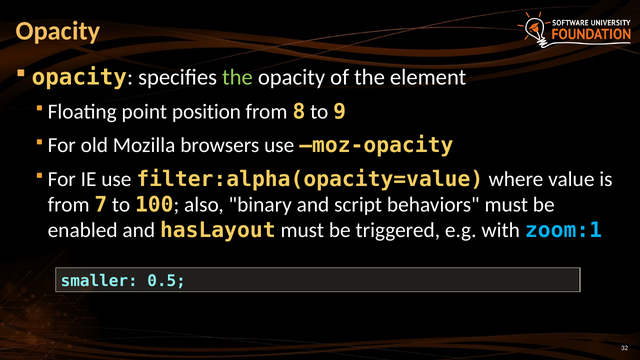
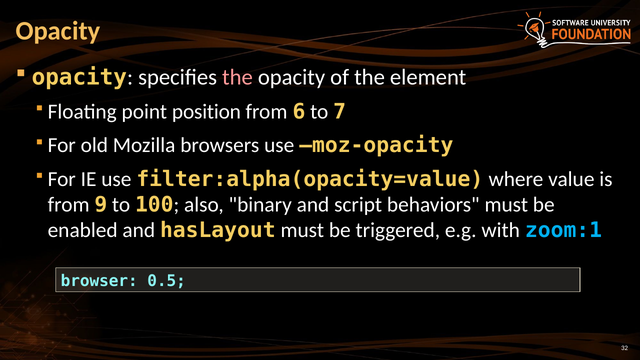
the at (237, 78) colour: light green -> pink
8: 8 -> 6
9: 9 -> 7
7: 7 -> 9
smaller: smaller -> browser
